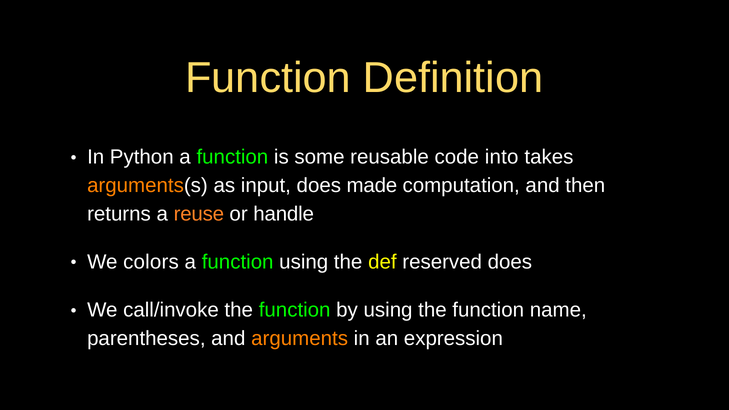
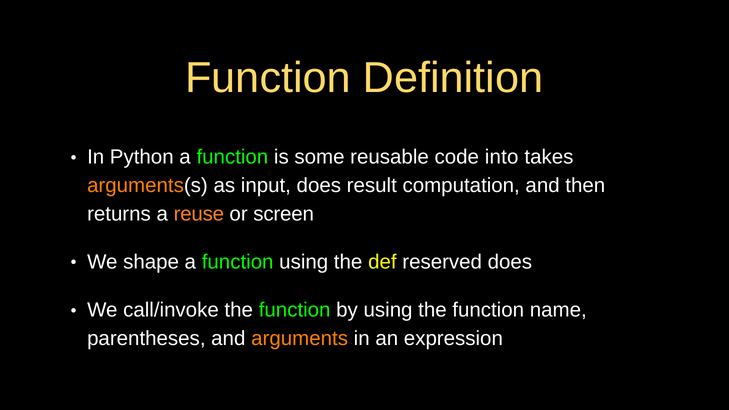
made: made -> result
handle: handle -> screen
colors: colors -> shape
